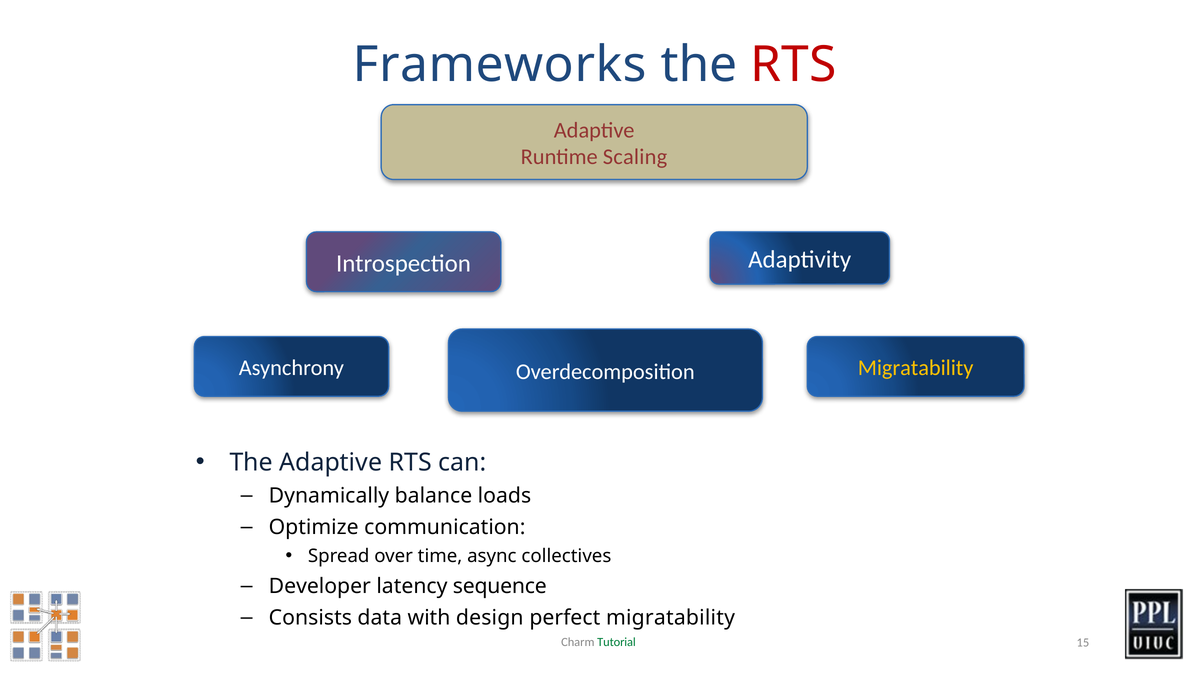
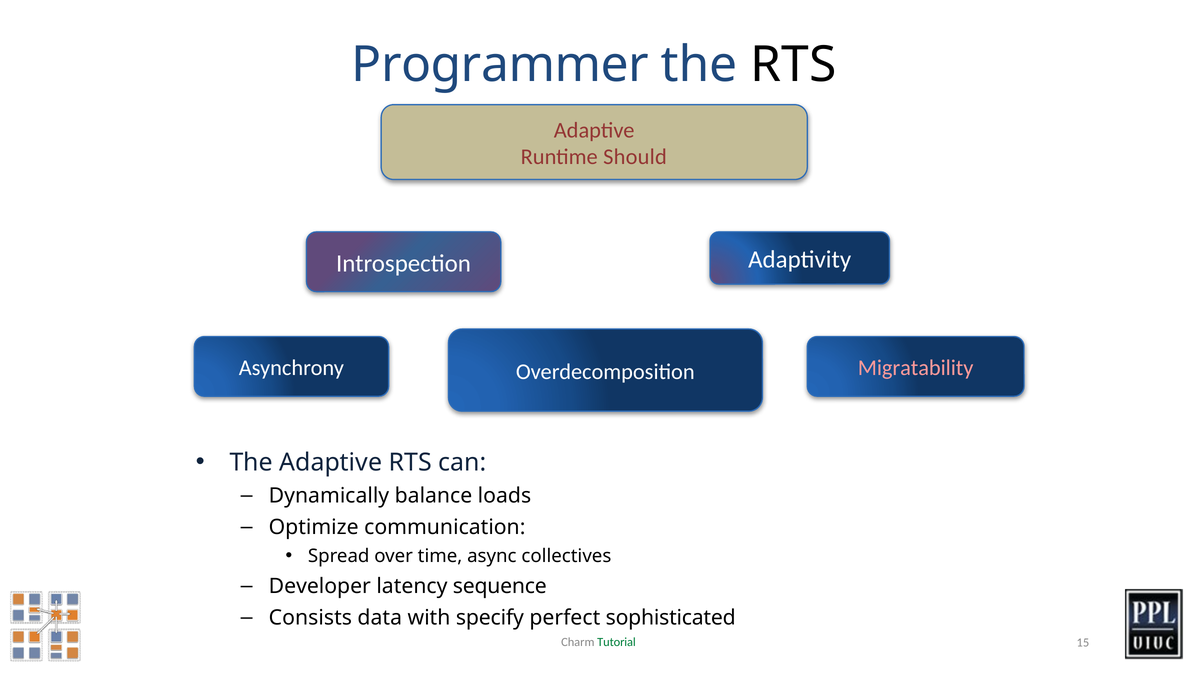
Frameworks: Frameworks -> Programmer
RTS at (793, 65) colour: red -> black
Scaling: Scaling -> Should
Migratability at (916, 368) colour: yellow -> pink
design: design -> specify
perfect migratability: migratability -> sophisticated
